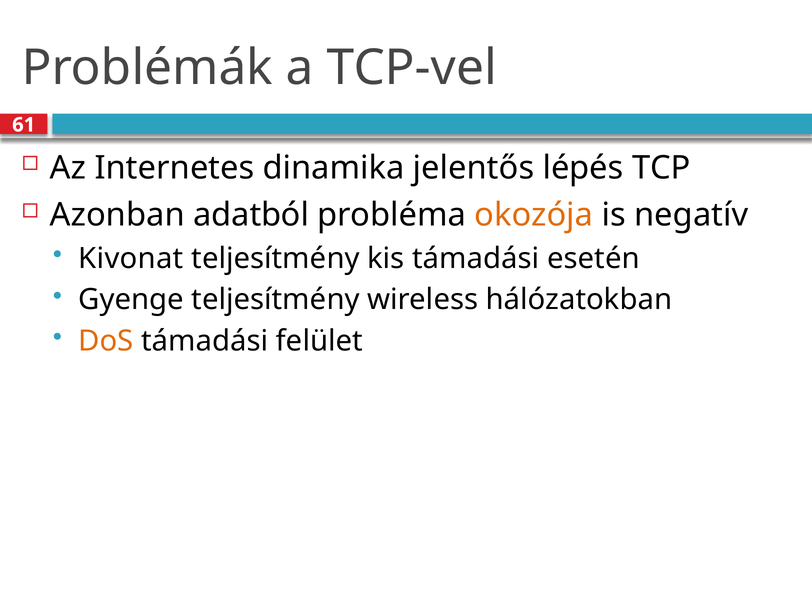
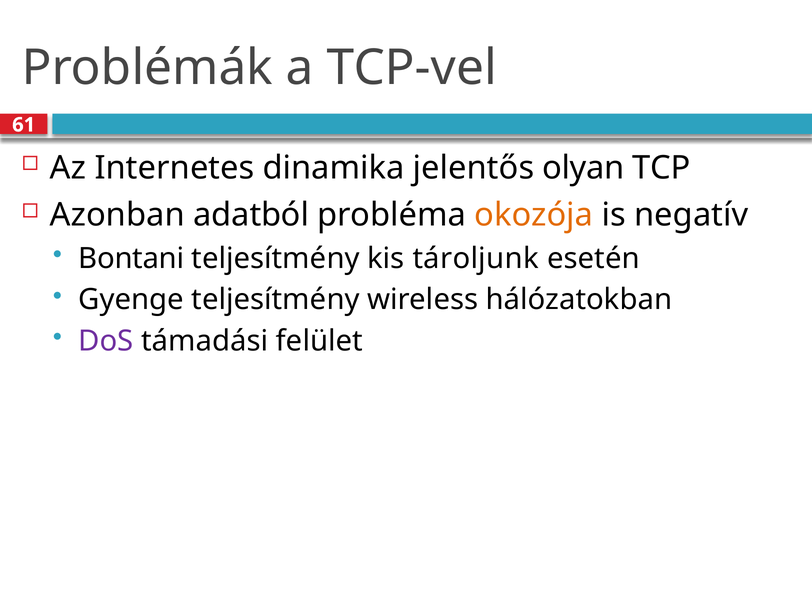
lépés: lépés -> olyan
Kivonat: Kivonat -> Bontani
kis támadási: támadási -> tároljunk
DoS colour: orange -> purple
